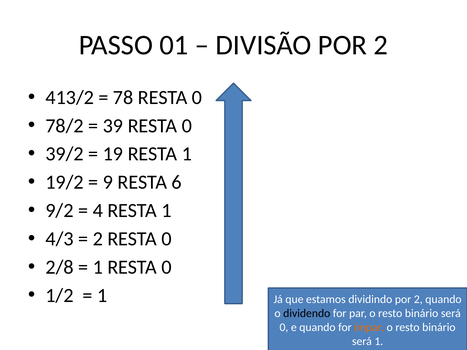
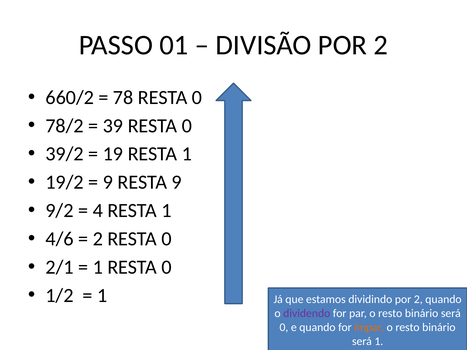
413/2: 413/2 -> 660/2
RESTA 6: 6 -> 9
4/3: 4/3 -> 4/6
2/8: 2/8 -> 2/1
dividendo colour: black -> purple
